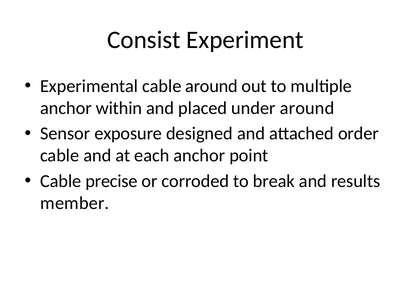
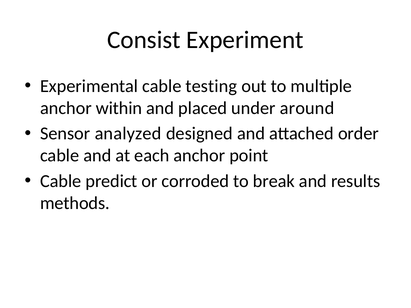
cable around: around -> testing
exposure: exposure -> analyzed
precise: precise -> predict
member: member -> methods
